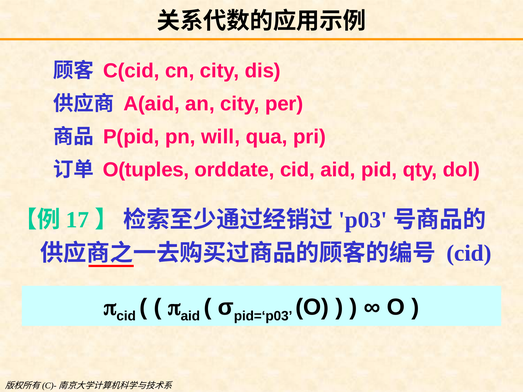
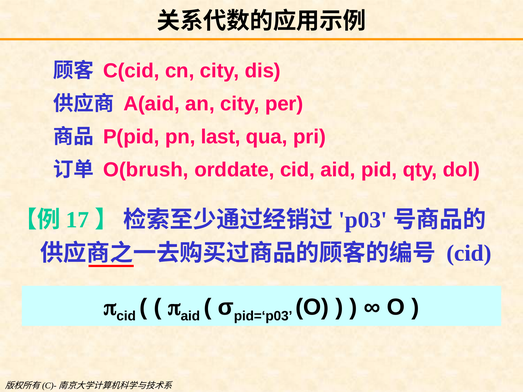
will: will -> last
O(tuples: O(tuples -> O(brush
